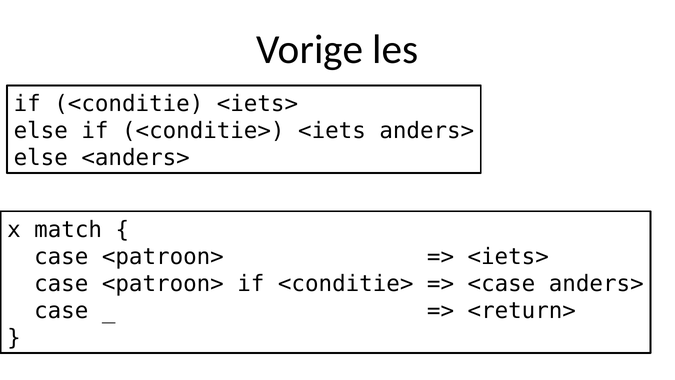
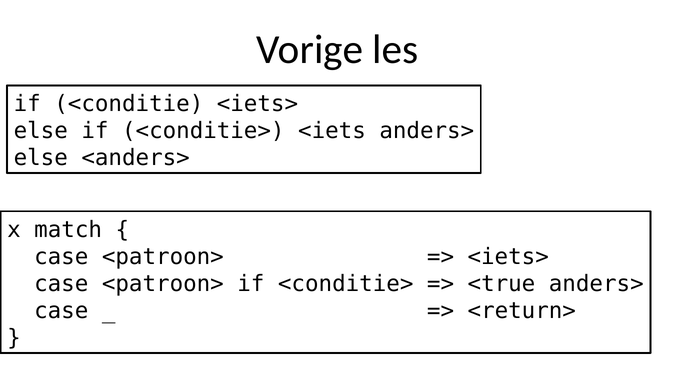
<case: <case -> <true
